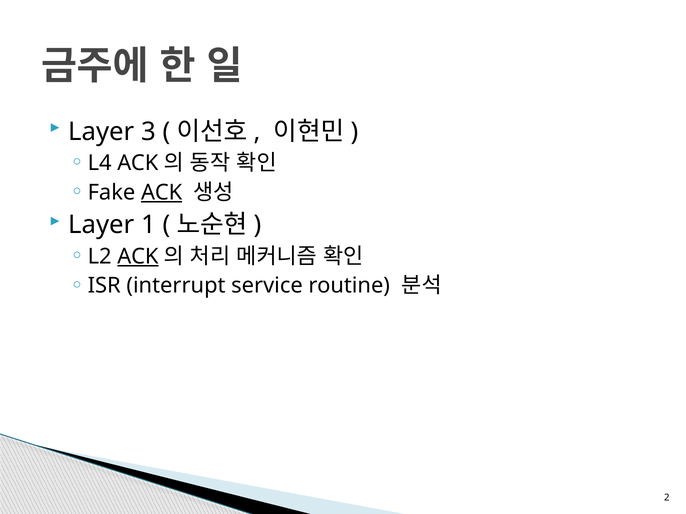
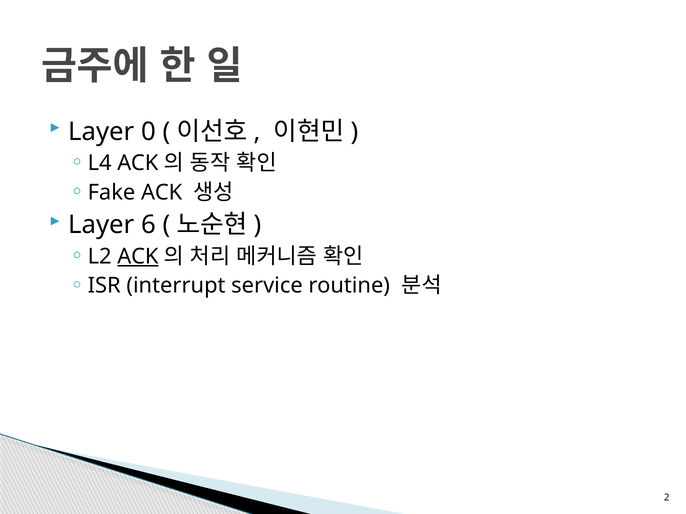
3: 3 -> 0
ACK at (162, 193) underline: present -> none
1: 1 -> 6
